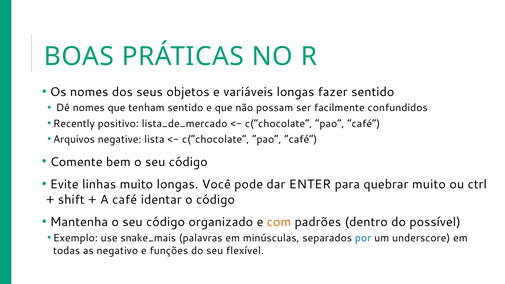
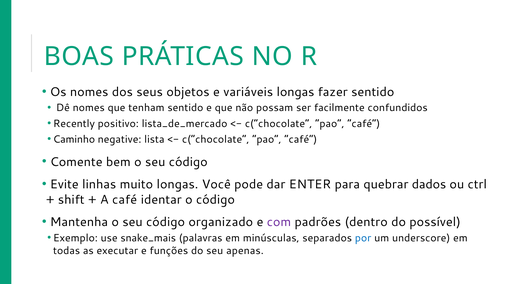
Arquivos: Arquivos -> Caminho
quebrar muito: muito -> dados
com colour: orange -> purple
negativo: negativo -> executar
flexível: flexível -> apenas
